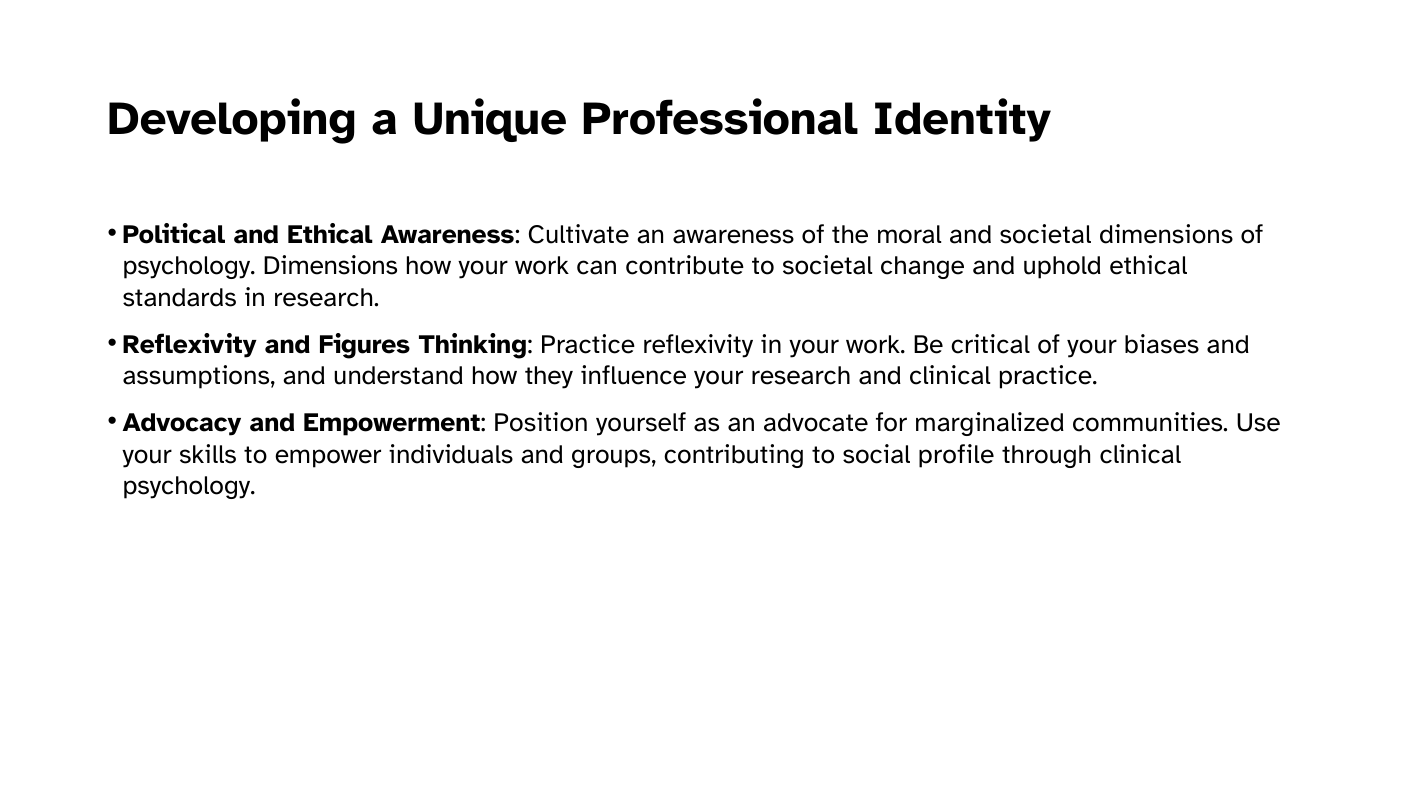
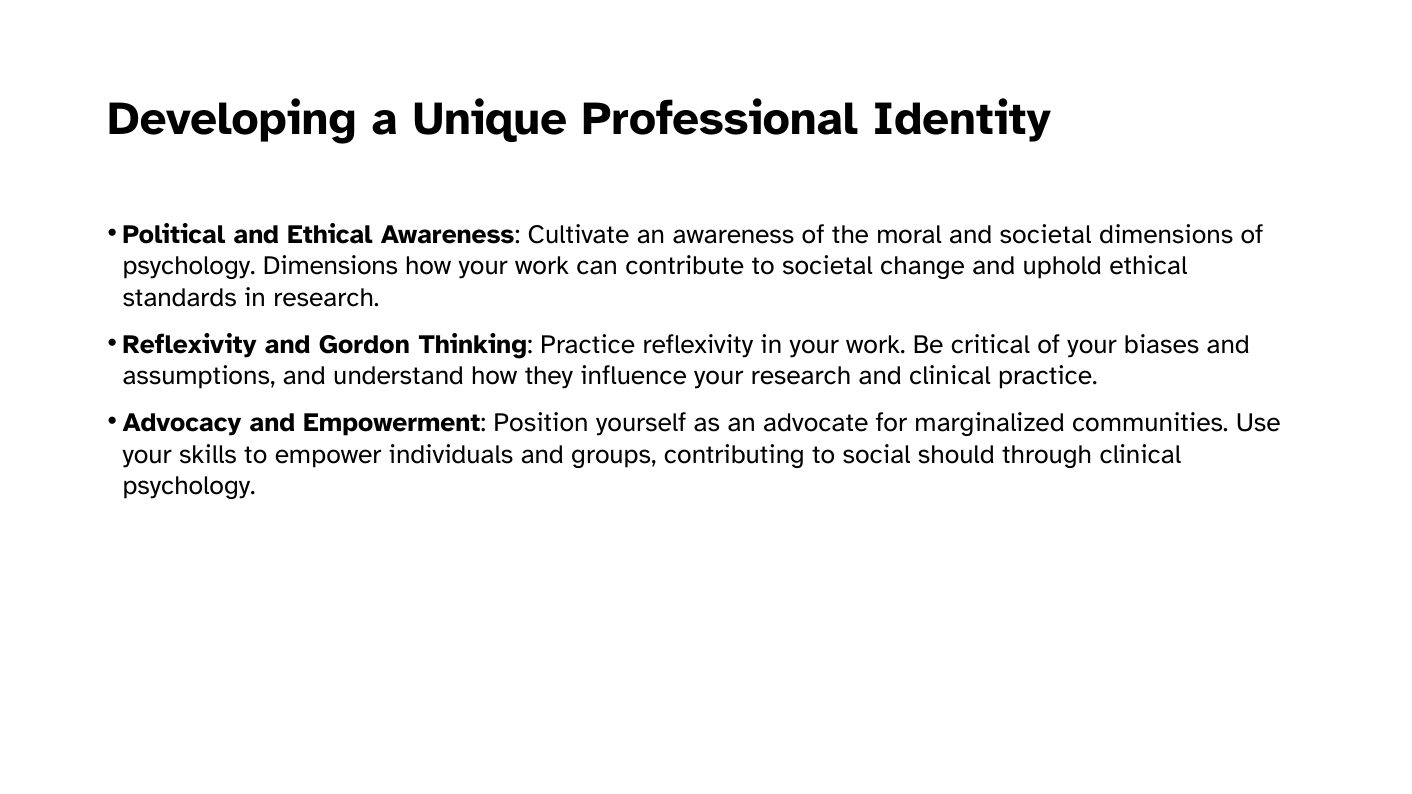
Figures: Figures -> Gordon
profile: profile -> should
